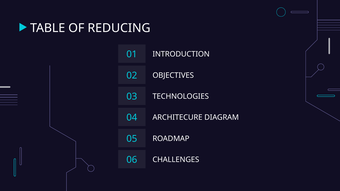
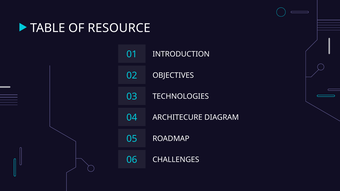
REDUCING: REDUCING -> RESOURCE
